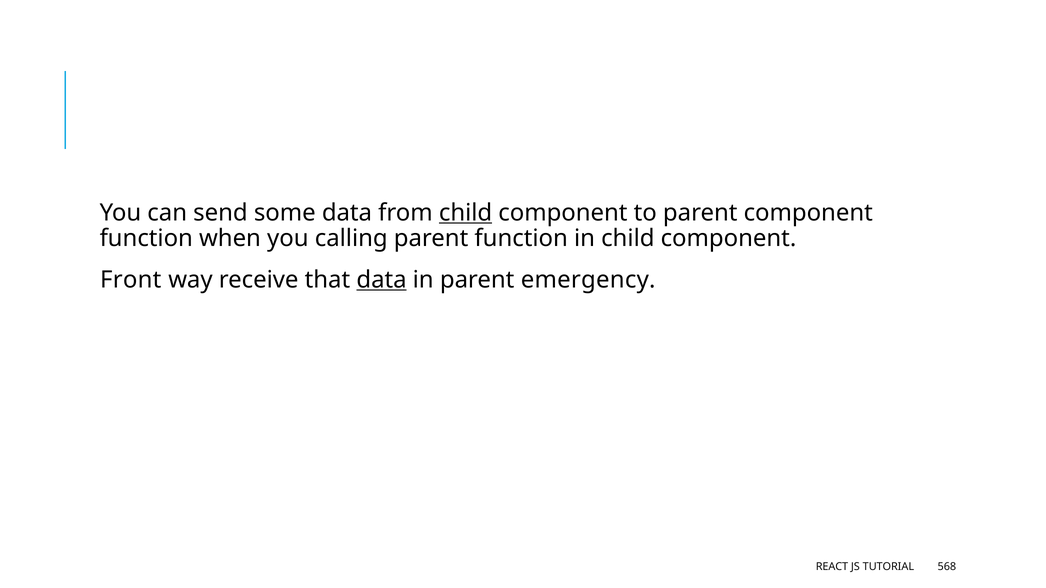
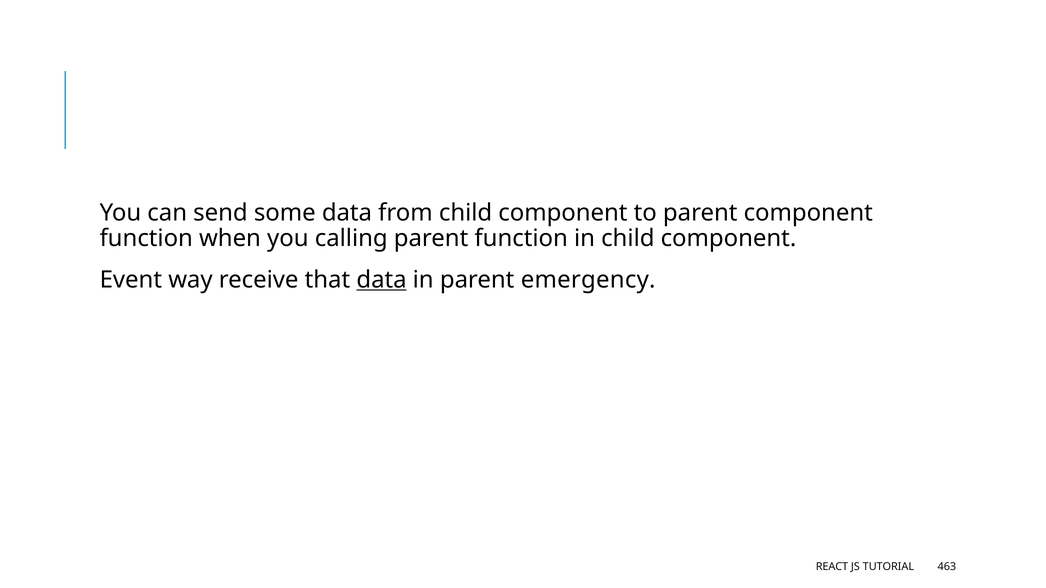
child at (466, 213) underline: present -> none
Front: Front -> Event
568: 568 -> 463
